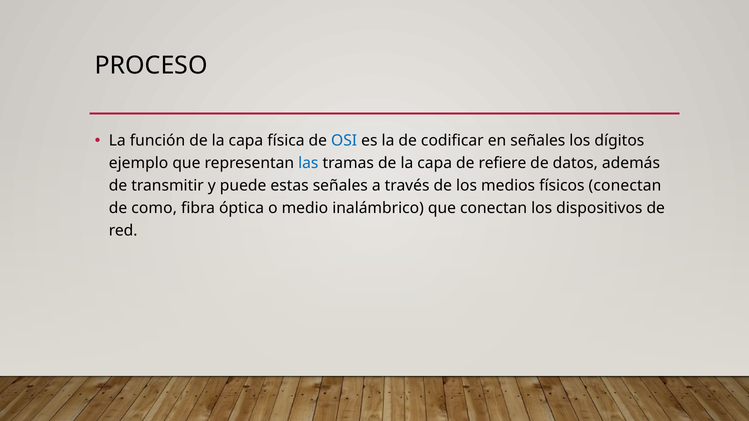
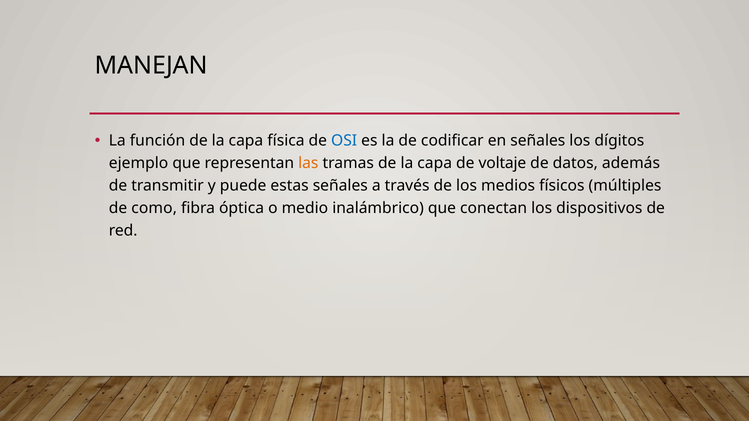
PROCESO: PROCESO -> MANEJAN
las colour: blue -> orange
refiere: refiere -> voltaje
físicos conectan: conectan -> múltiples
